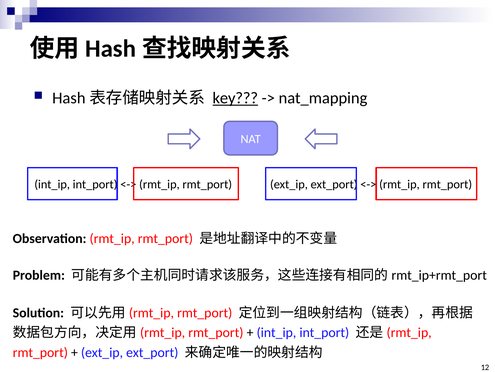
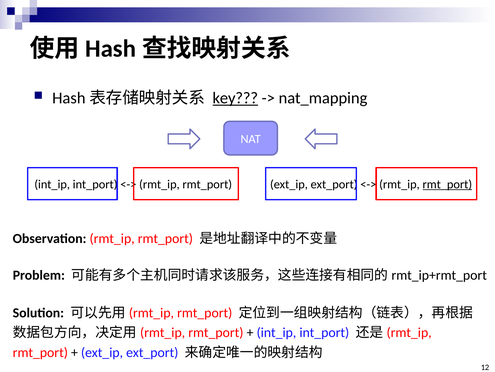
rmt_port at (447, 184) underline: none -> present
